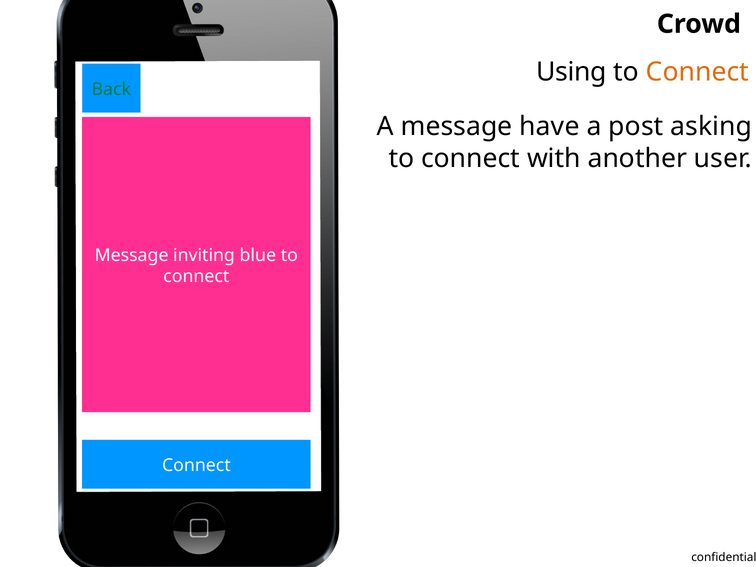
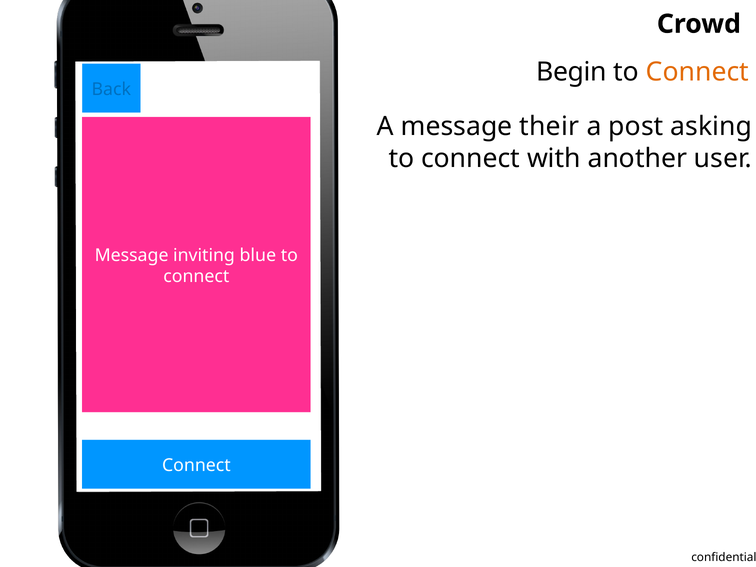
Using: Using -> Begin
Back colour: green -> blue
have: have -> their
